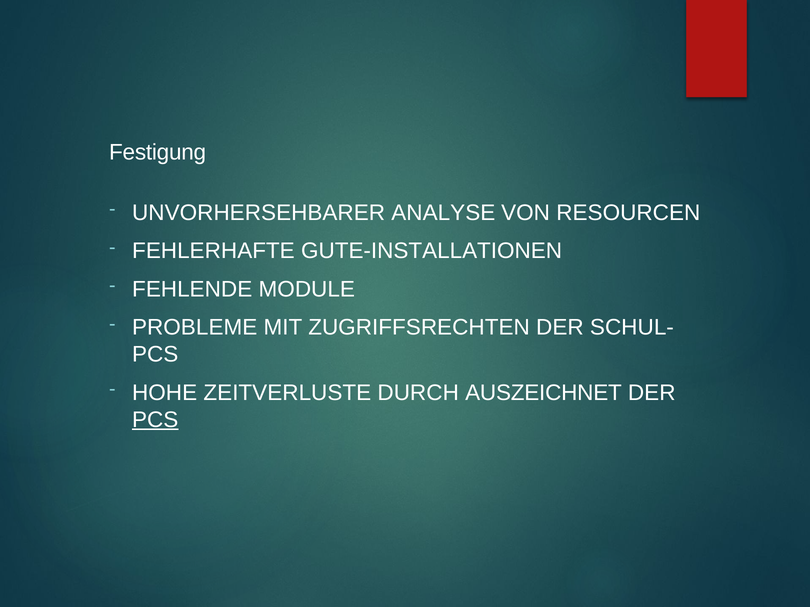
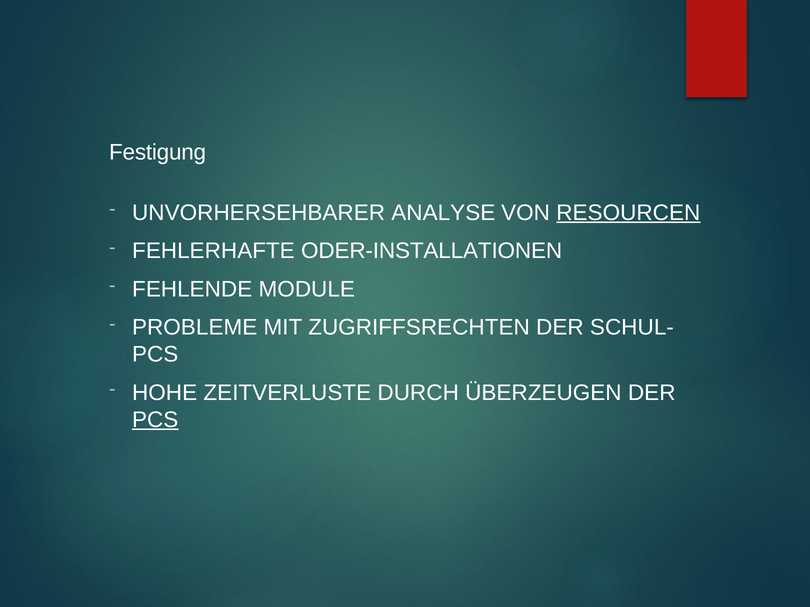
RESOURCEN underline: none -> present
GUTE-INSTALLATIONEN: GUTE-INSTALLATIONEN -> ODER-INSTALLATIONEN
AUSZEICHNET: AUSZEICHNET -> ÜBERZEUGEN
